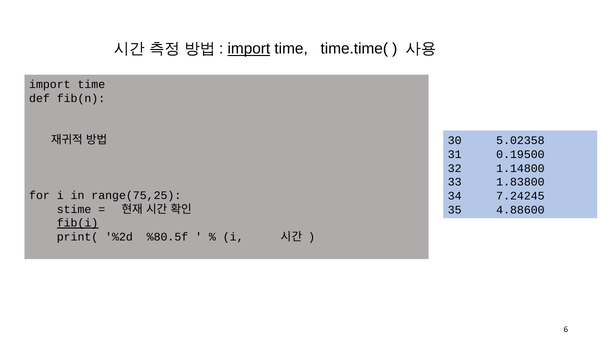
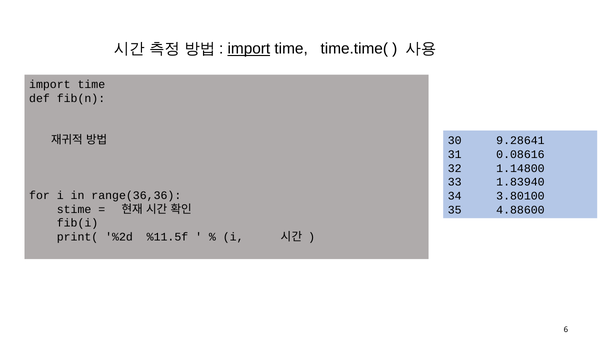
5.02358: 5.02358 -> 9.28641
0.19500: 0.19500 -> 0.08616
1.83800: 1.83800 -> 1.83940
range(75,25: range(75,25 -> range(36,36
7.24245: 7.24245 -> 3.80100
fib(i underline: present -> none
%80.5f: %80.5f -> %11.5f
